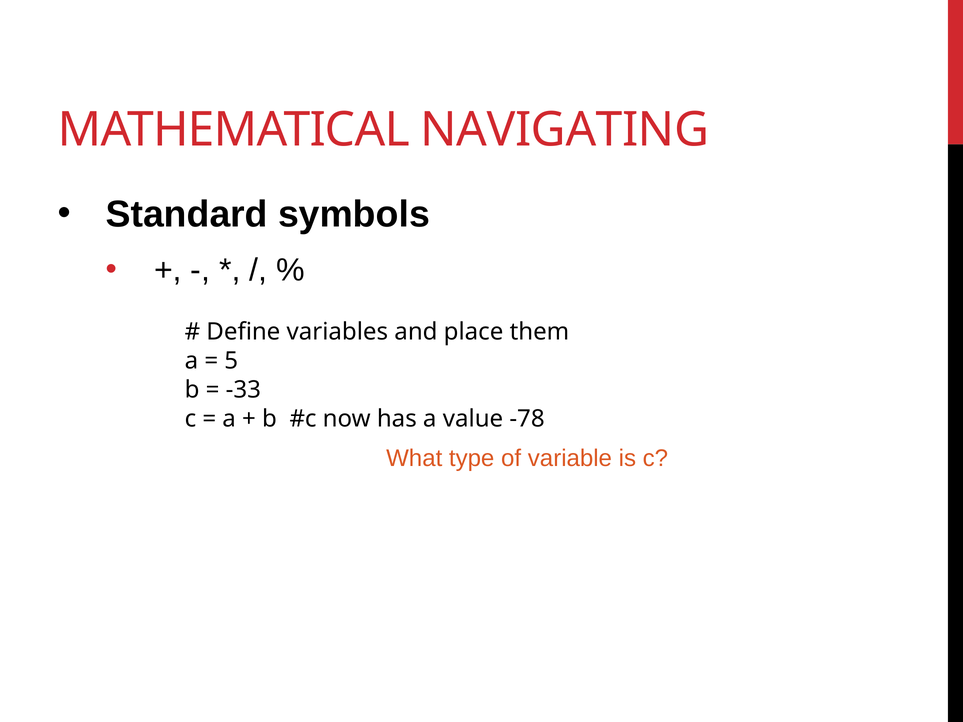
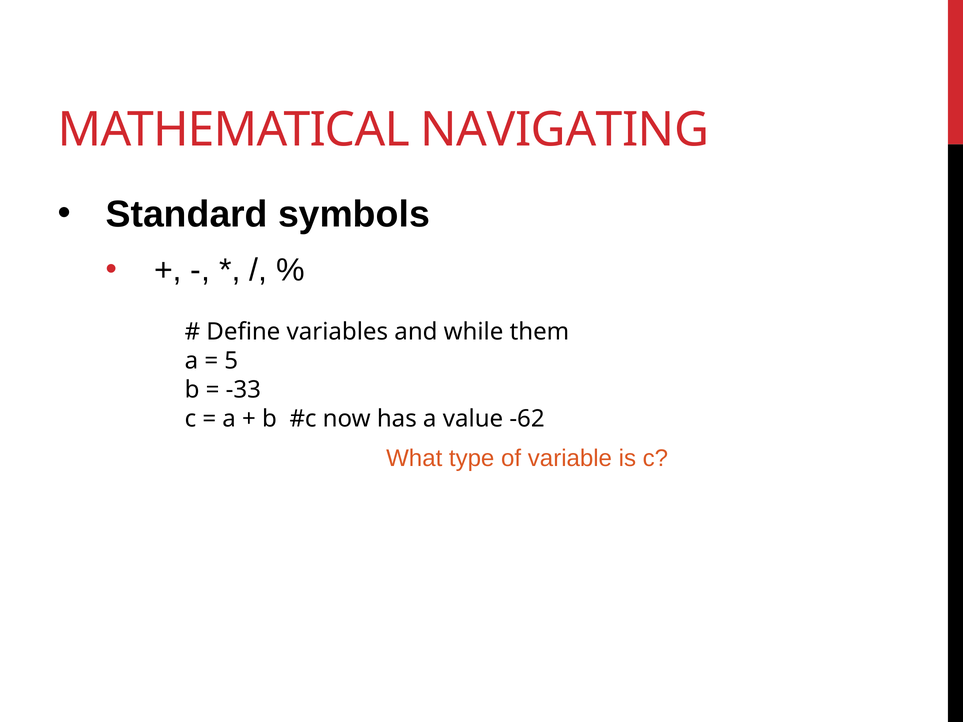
place: place -> while
-78: -78 -> -62
